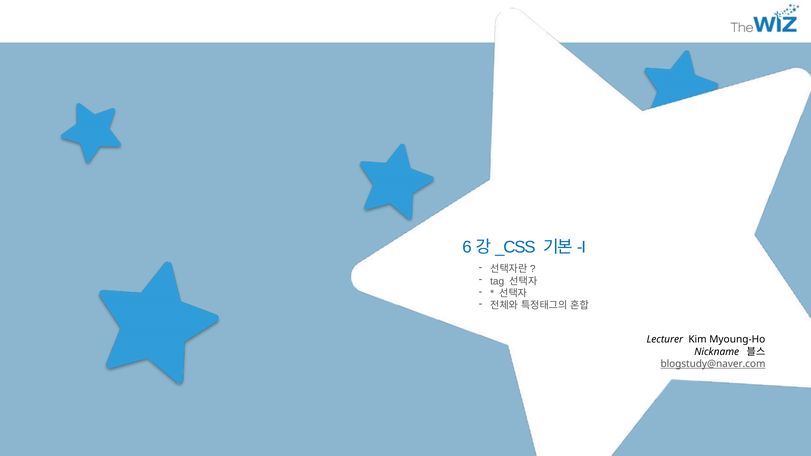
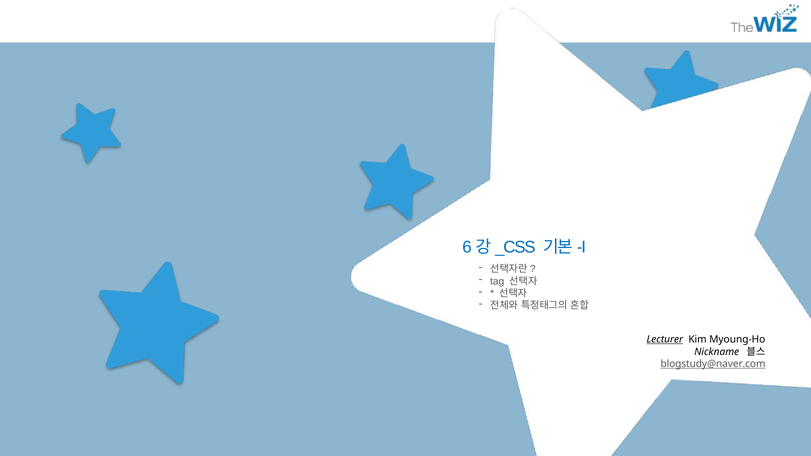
Lecturer underline: none -> present
